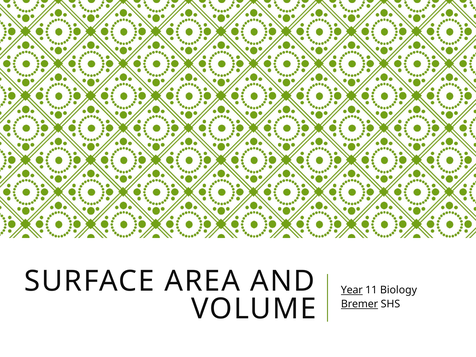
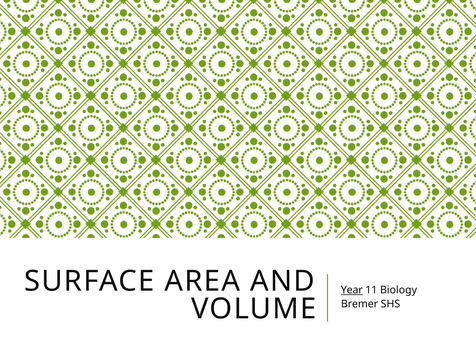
Bremer underline: present -> none
